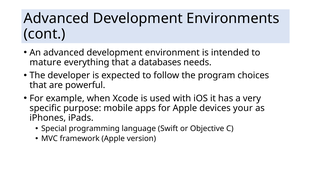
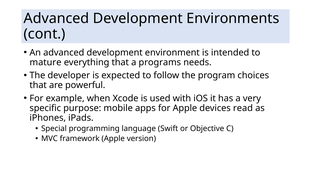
databases: databases -> programs
your: your -> read
